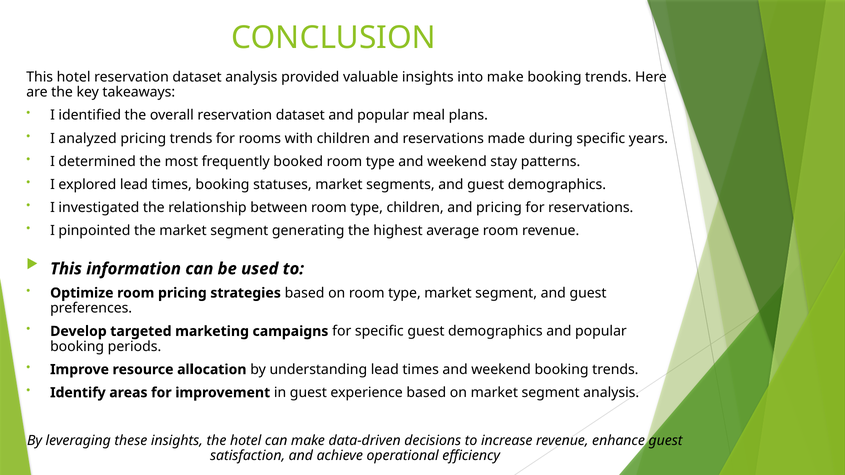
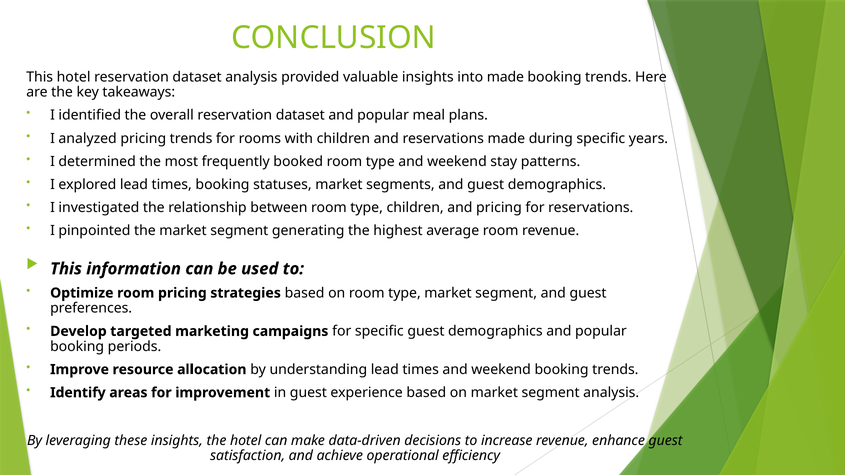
into make: make -> made
